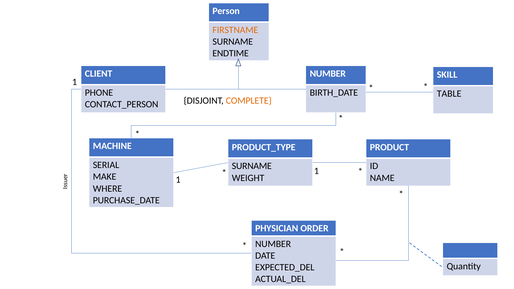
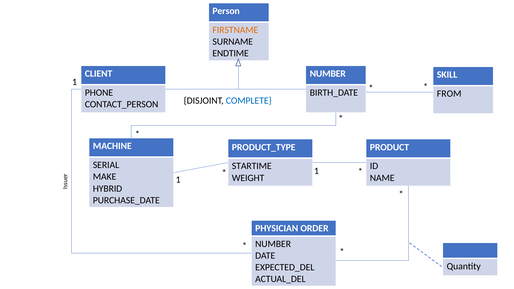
TABLE: TABLE -> FROM
COMPLETE colour: orange -> blue
SURNAME at (252, 166): SURNAME -> STARTIME
WHERE: WHERE -> HYBRID
